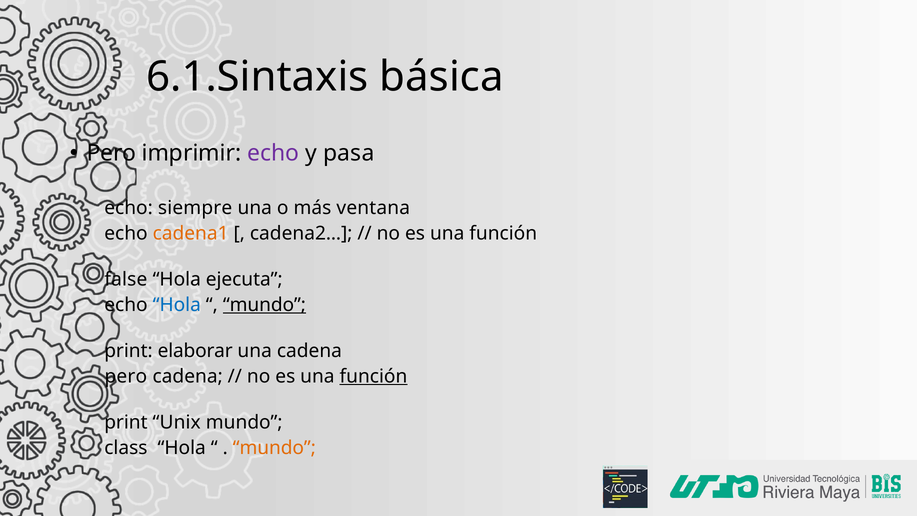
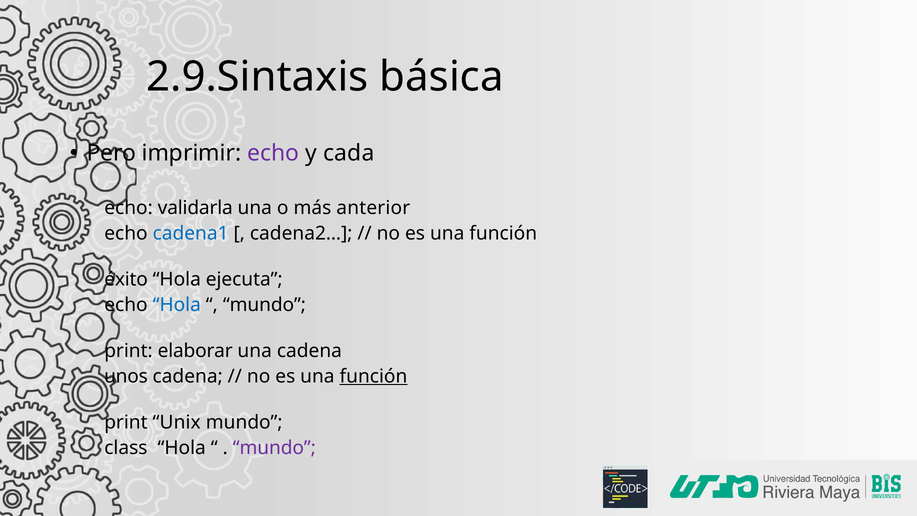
6.1.Sintaxis: 6.1.Sintaxis -> 2.9.Sintaxis
pasa: pasa -> cada
siempre: siempre -> validarla
ventana: ventana -> anterior
cadena1 colour: orange -> blue
false: false -> éxito
mundo at (264, 305) underline: present -> none
pero at (126, 376): pero -> unos
mundo at (274, 448) colour: orange -> purple
